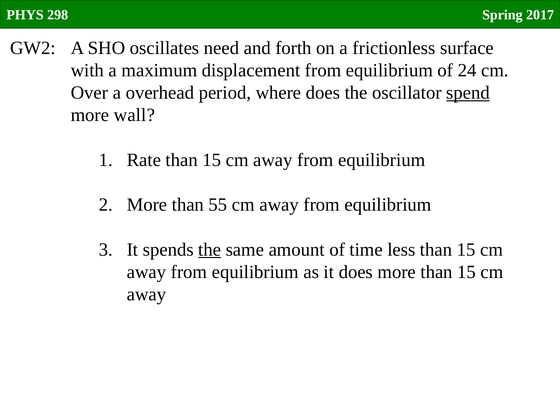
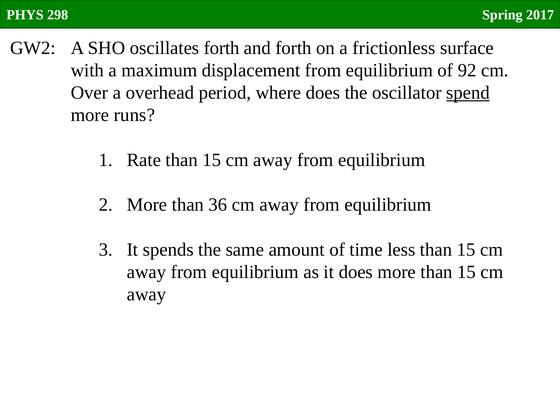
oscillates need: need -> forth
24: 24 -> 92
wall: wall -> runs
55: 55 -> 36
the at (210, 250) underline: present -> none
